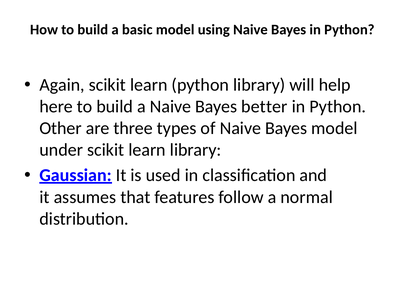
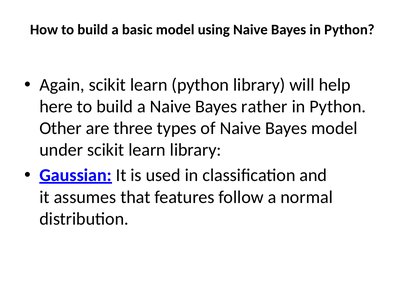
better: better -> rather
